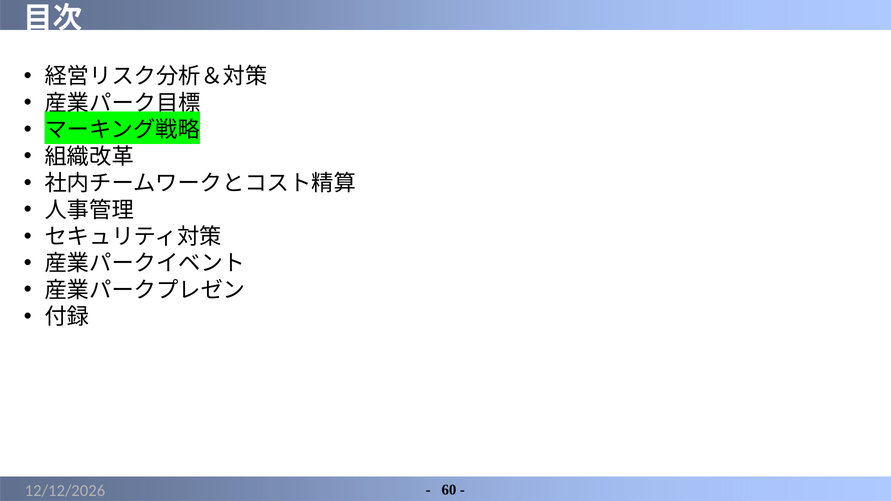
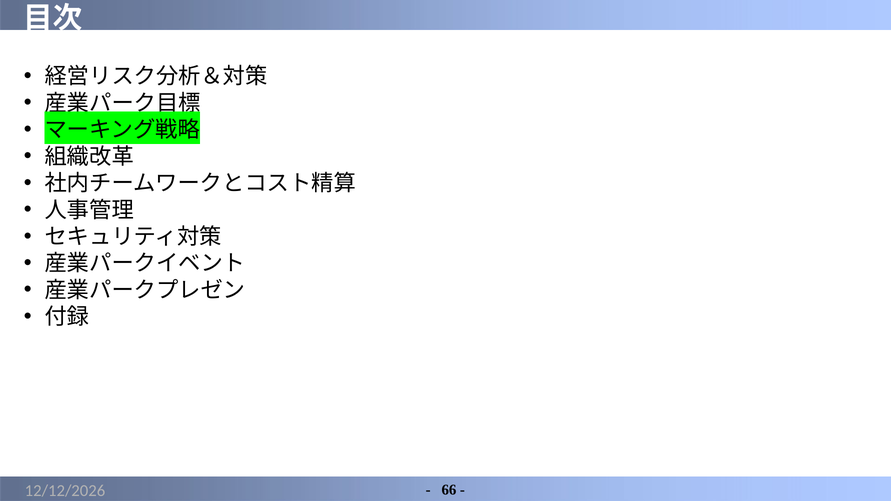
60: 60 -> 66
